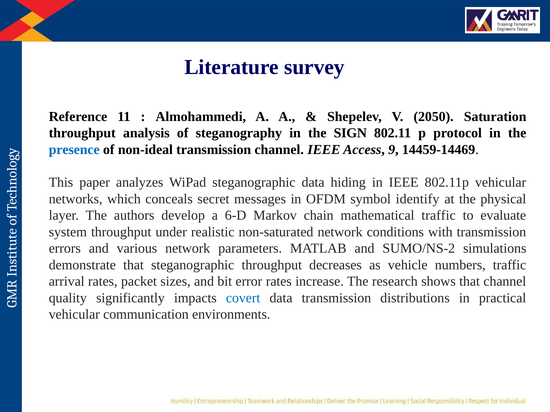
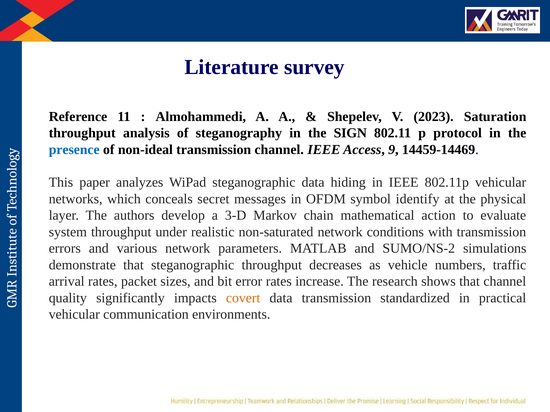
2050: 2050 -> 2023
6-D: 6-D -> 3-D
mathematical traffic: traffic -> action
covert colour: blue -> orange
distributions: distributions -> standardized
